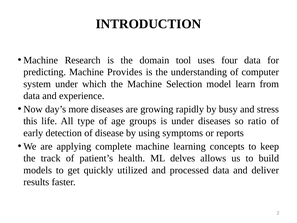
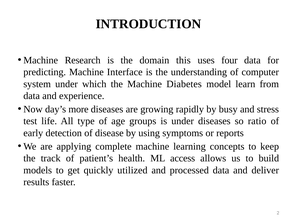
tool: tool -> this
Provides: Provides -> Interface
Selection: Selection -> Diabetes
this: this -> test
delves: delves -> access
